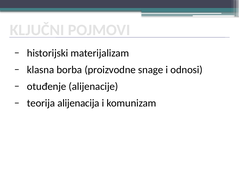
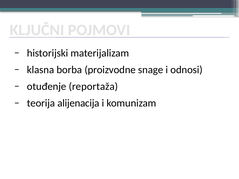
alijenacije: alijenacije -> reportaža
